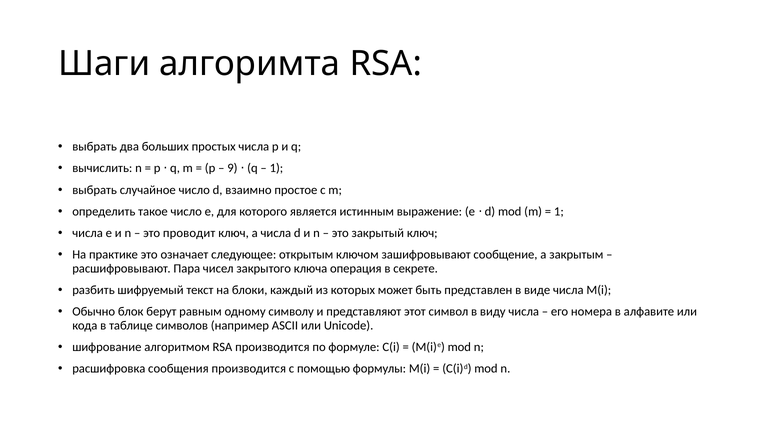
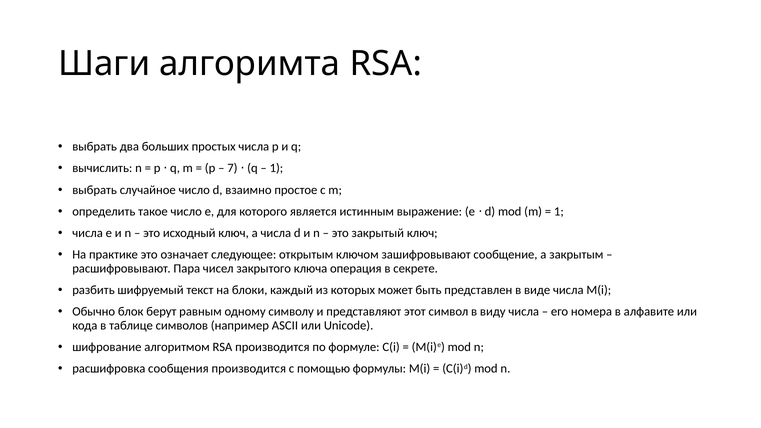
9: 9 -> 7
проводит: проводит -> исходный
